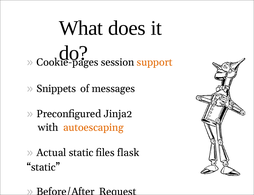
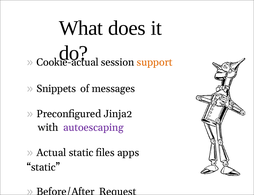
Cookie-pages: Cookie-pages -> Cookie-actual
autoescaping colour: orange -> purple
flask: flask -> apps
